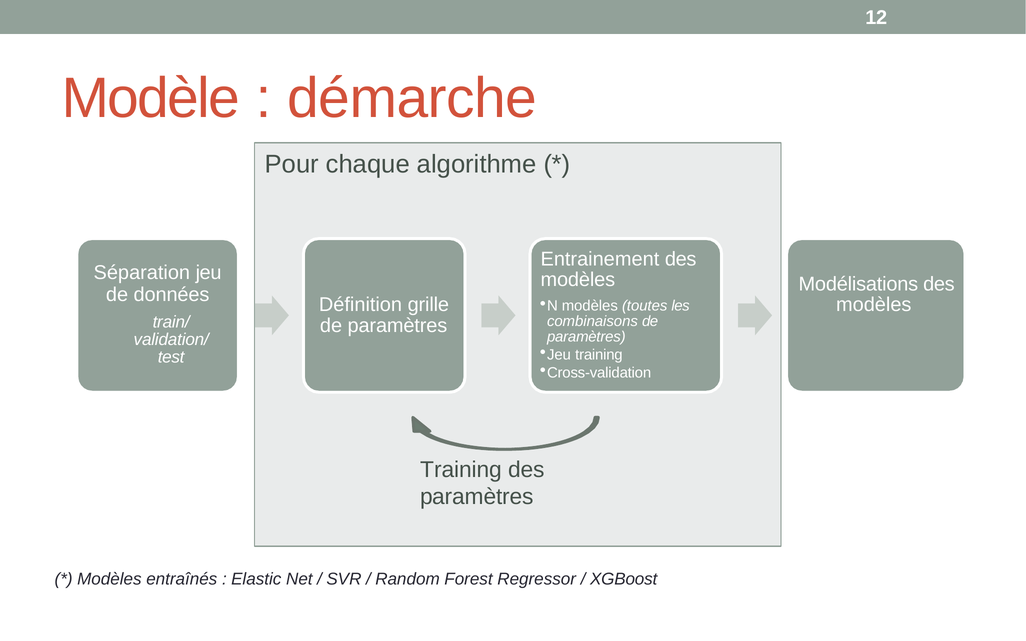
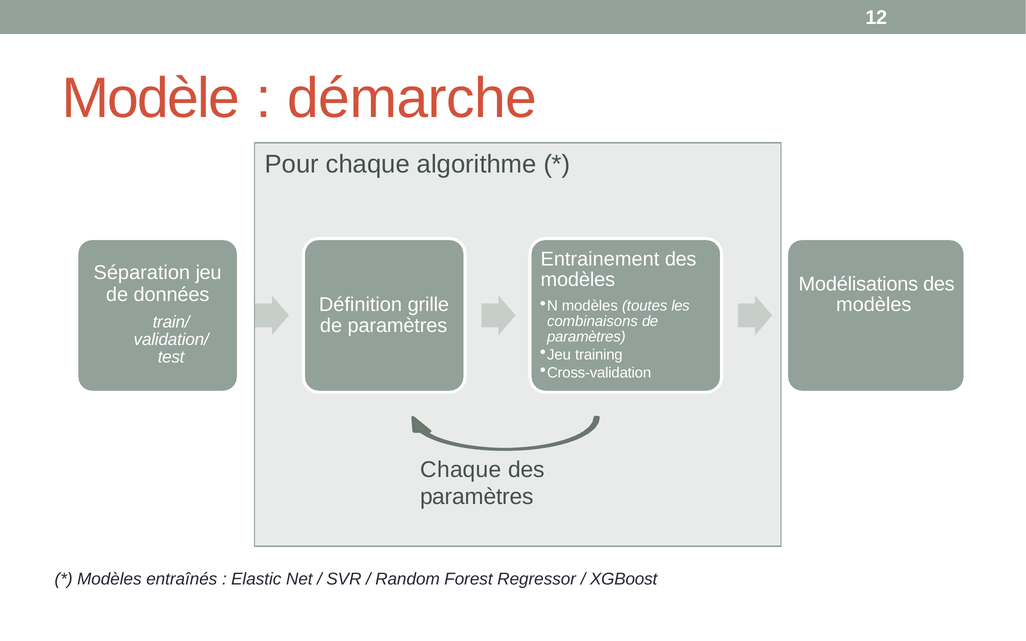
Training at (461, 470): Training -> Chaque
